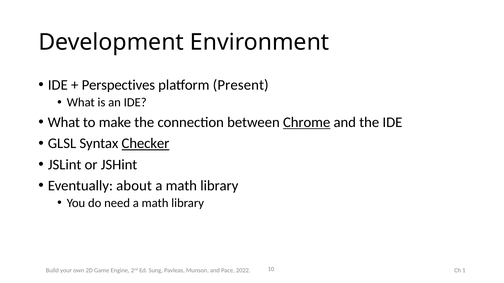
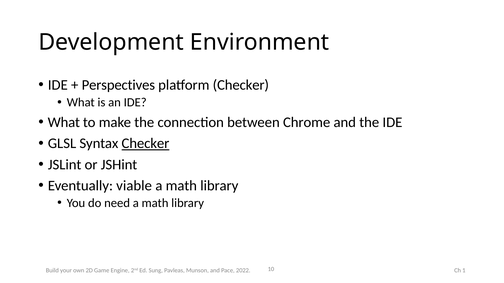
platform Present: Present -> Checker
Chrome underline: present -> none
about: about -> viable
